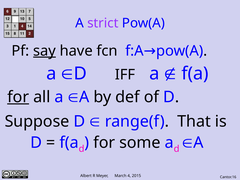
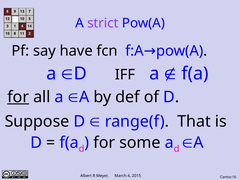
say underline: present -> none
